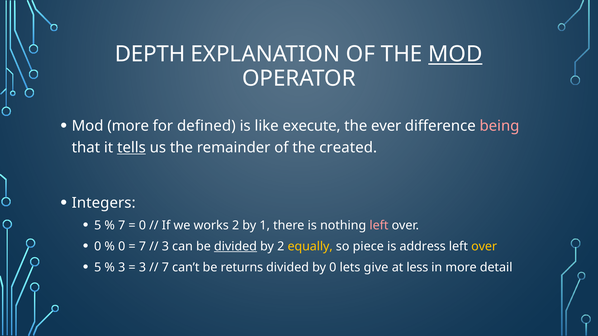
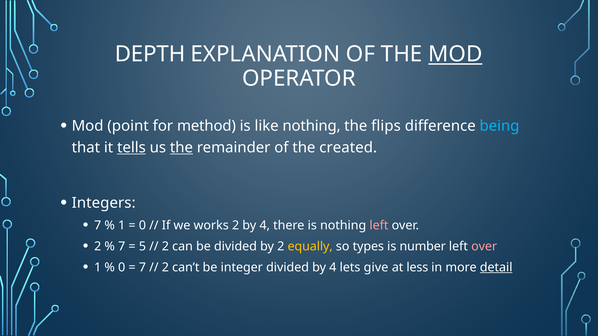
Mod more: more -> point
defined: defined -> method
like execute: execute -> nothing
ever: ever -> flips
being colour: pink -> light blue
the at (181, 148) underline: none -> present
5 at (98, 226): 5 -> 7
7 at (122, 226): 7 -> 1
2 by 1: 1 -> 4
0 at (98, 247): 0 -> 2
0 at (122, 247): 0 -> 7
7 at (142, 247): 7 -> 5
3 at (165, 247): 3 -> 2
divided at (235, 247) underline: present -> none
piece: piece -> types
address: address -> number
over at (484, 247) colour: yellow -> pink
5 at (98, 268): 5 -> 1
3 at (122, 268): 3 -> 0
3 at (142, 268): 3 -> 7
7 at (165, 268): 7 -> 2
returns: returns -> integer
divided by 0: 0 -> 4
detail underline: none -> present
